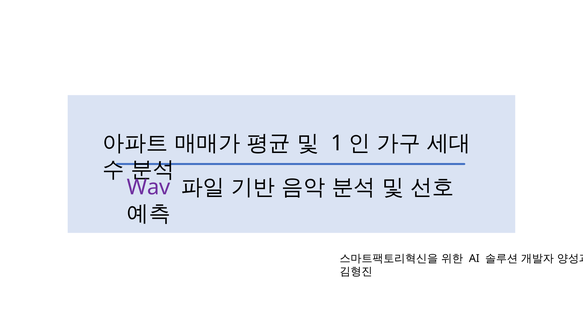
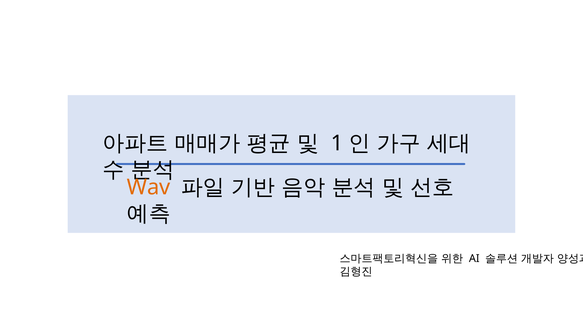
Wav colour: purple -> orange
